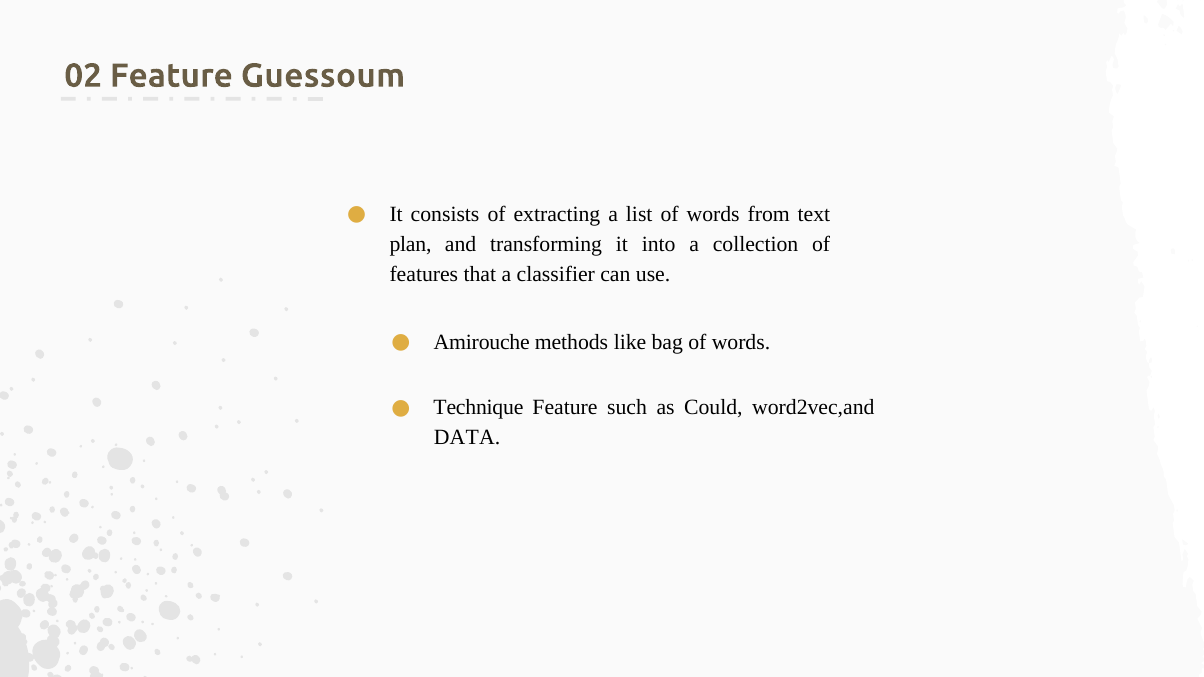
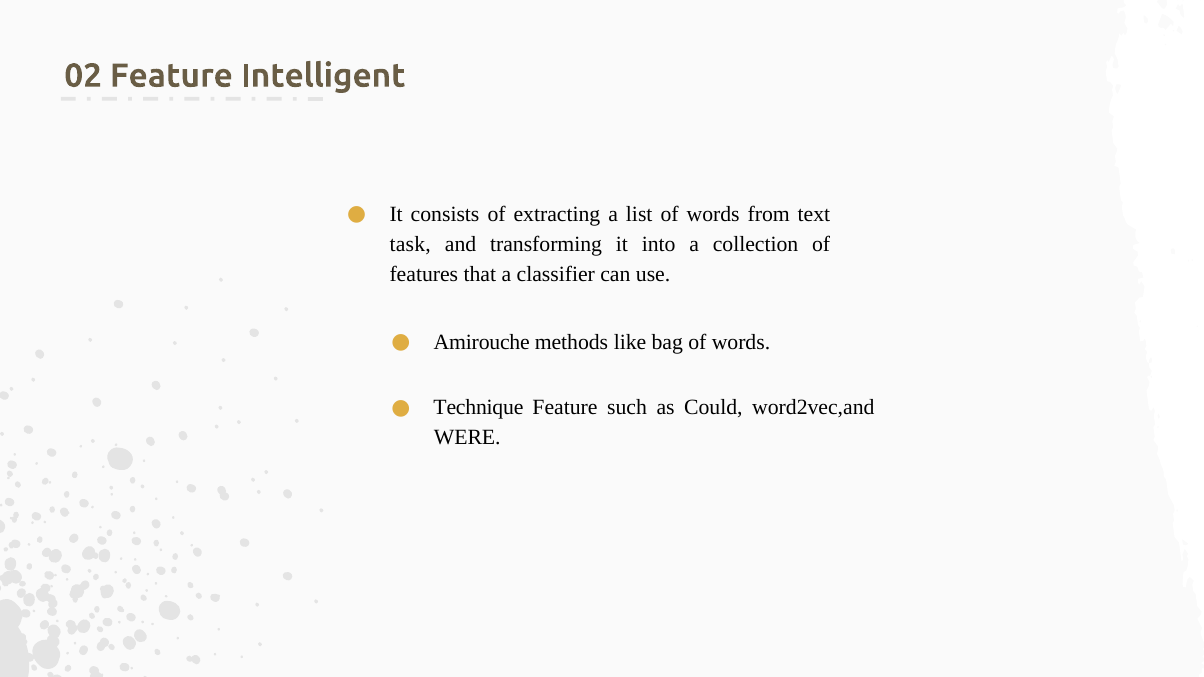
Guessoum: Guessoum -> Intelligent
plan: plan -> task
DATA: DATA -> WERE
